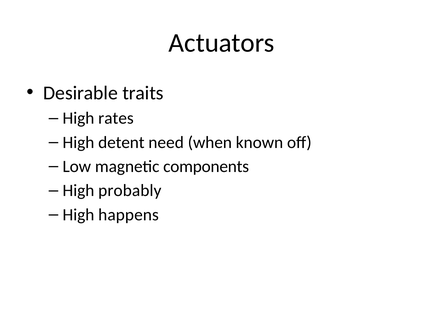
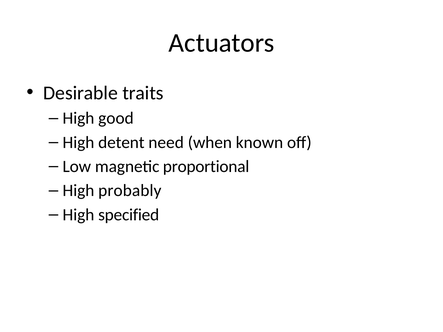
rates: rates -> good
components: components -> proportional
happens: happens -> specified
